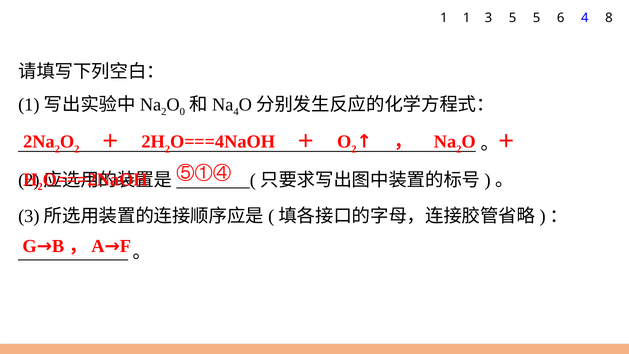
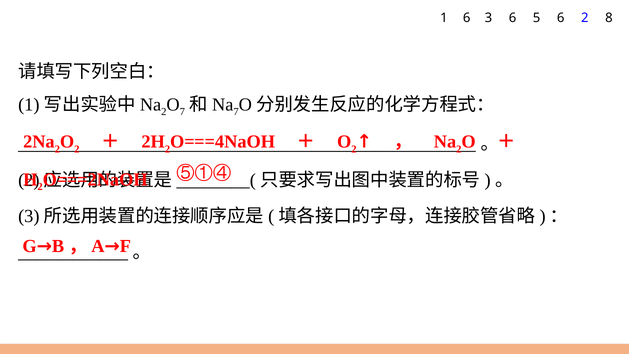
1 1: 1 -> 6
3 5: 5 -> 6
6 4: 4 -> 2
0 at (182, 112): 0 -> 7
4 at (236, 112): 4 -> 7
